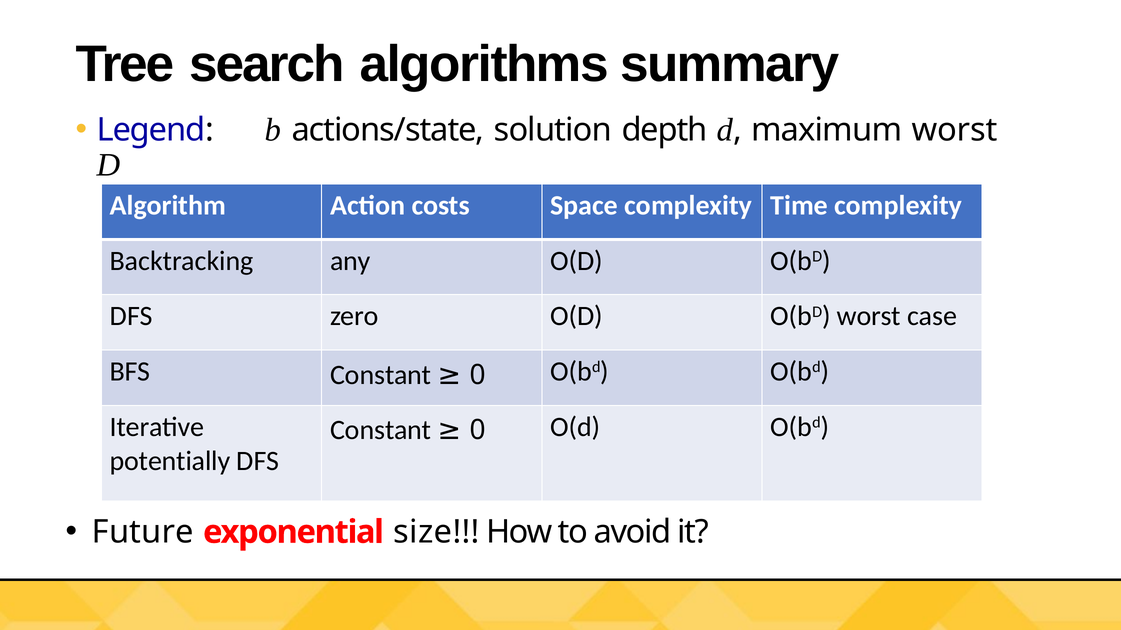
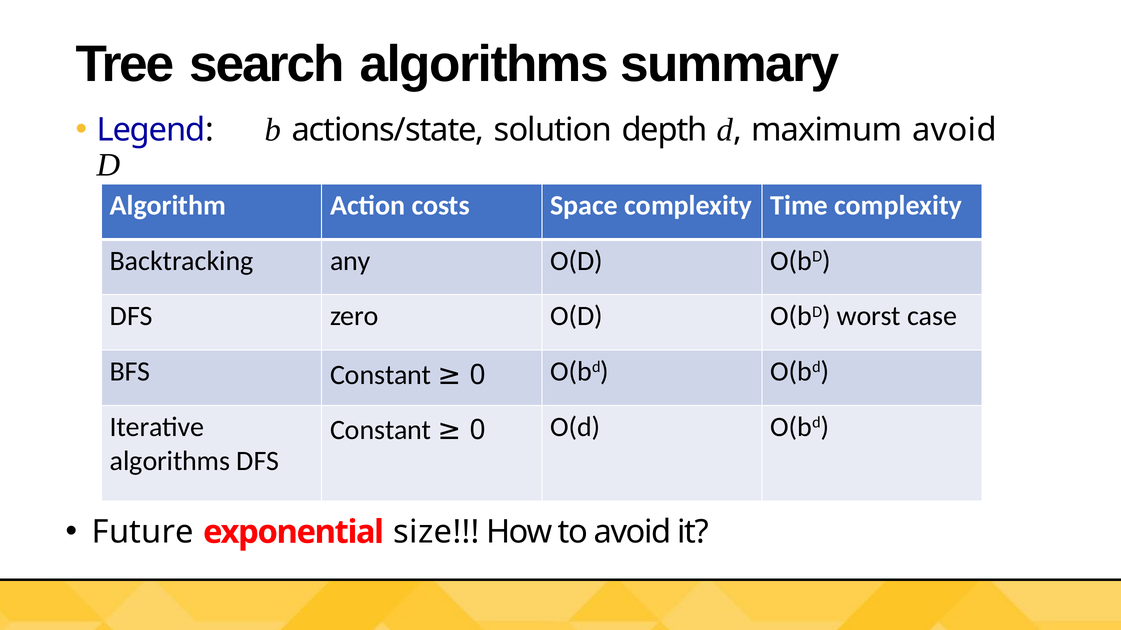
maximum worst: worst -> avoid
potentially at (170, 461): potentially -> algorithms
